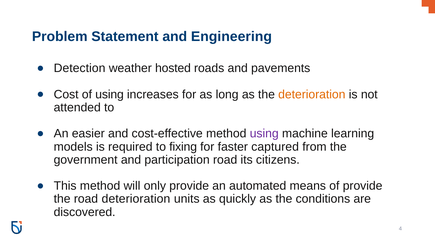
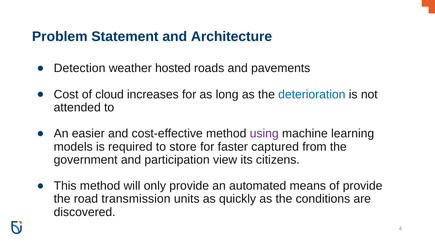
Engineering: Engineering -> Architecture
of using: using -> cloud
deterioration at (312, 94) colour: orange -> blue
fixing: fixing -> store
participation road: road -> view
road deterioration: deterioration -> transmission
